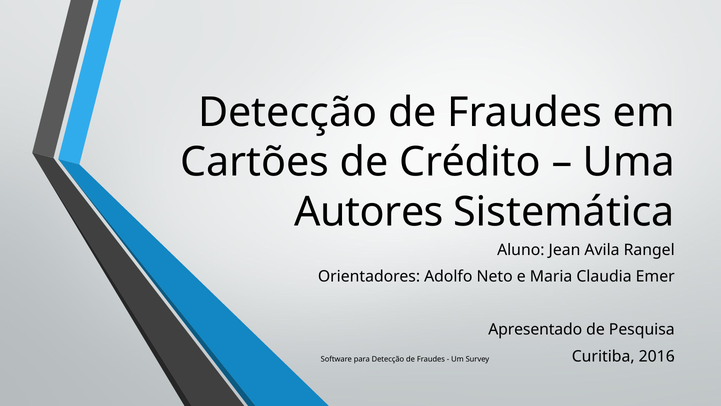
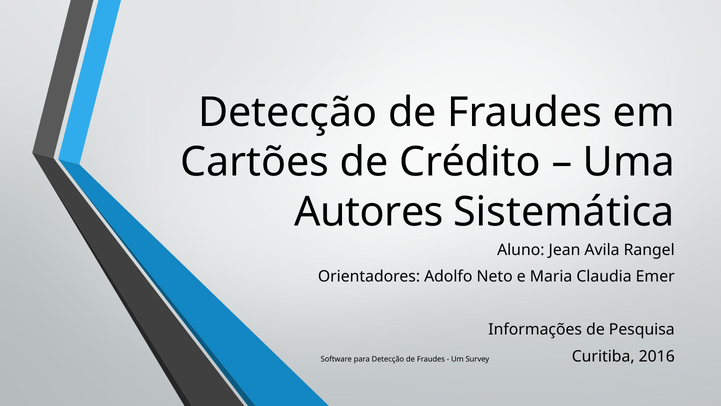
Apresentado: Apresentado -> Informações
